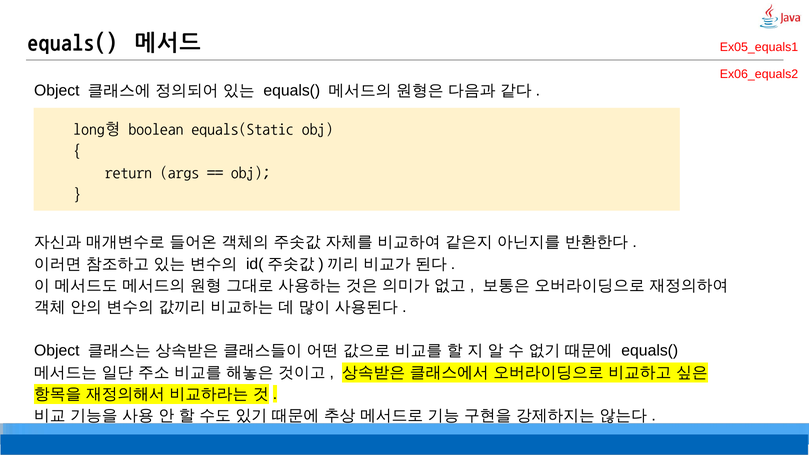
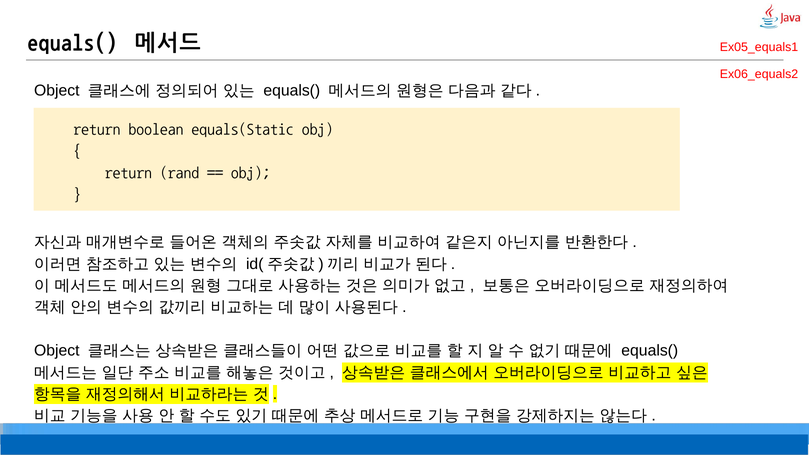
long형 at (97, 129): long형 -> return
args: args -> rand
